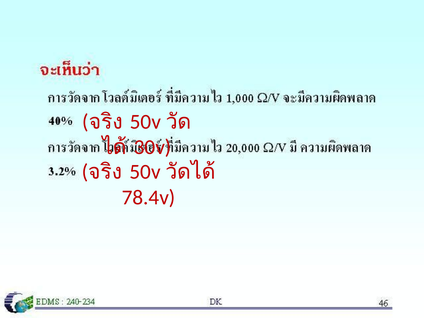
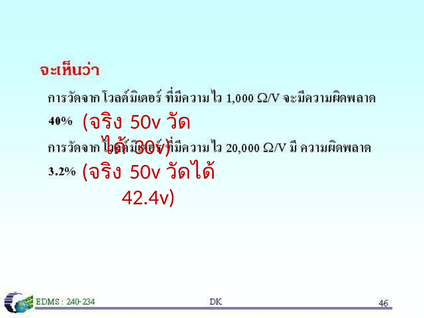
78.4v: 78.4v -> 42.4v
